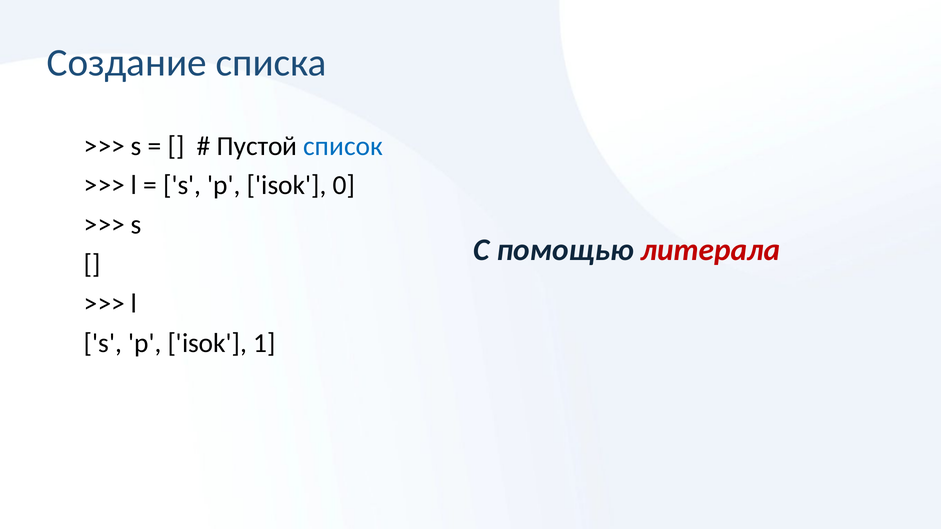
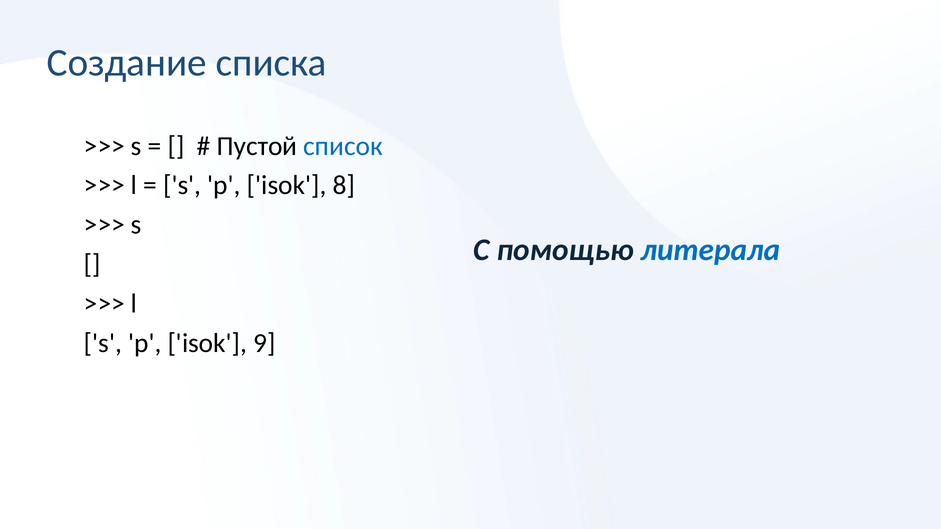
0: 0 -> 8
литерала colour: red -> blue
1: 1 -> 9
